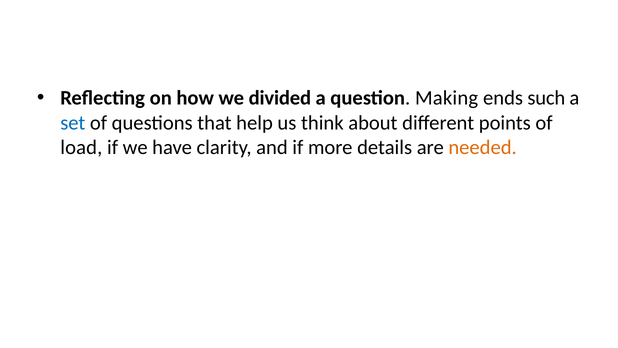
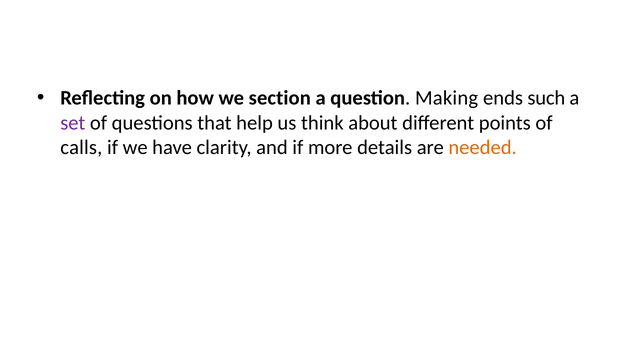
divided: divided -> section
set colour: blue -> purple
load: load -> calls
